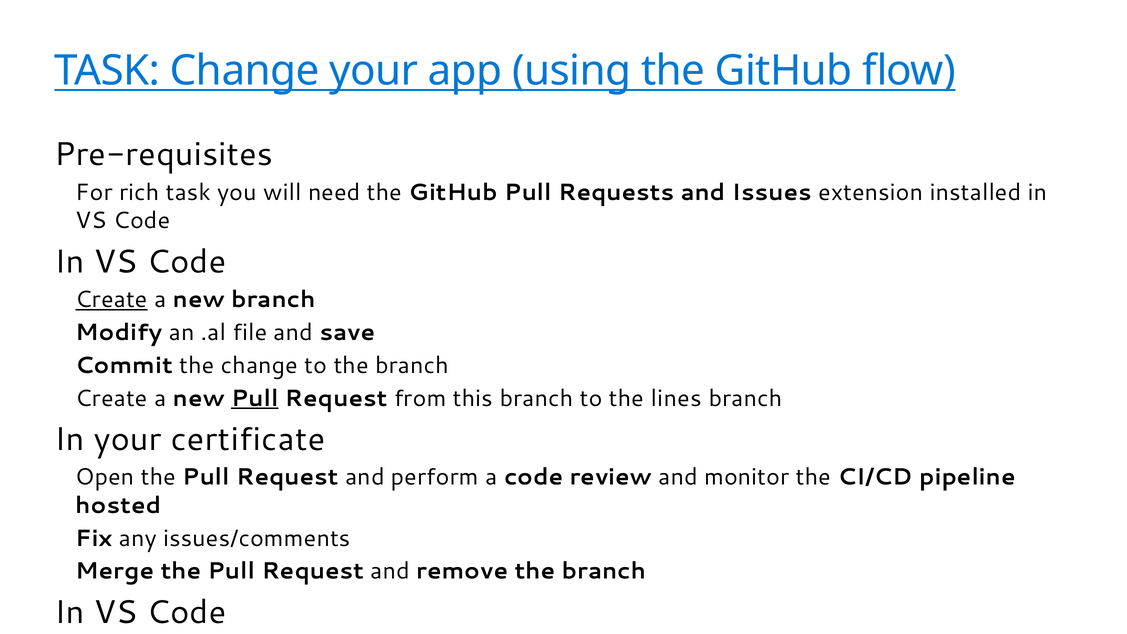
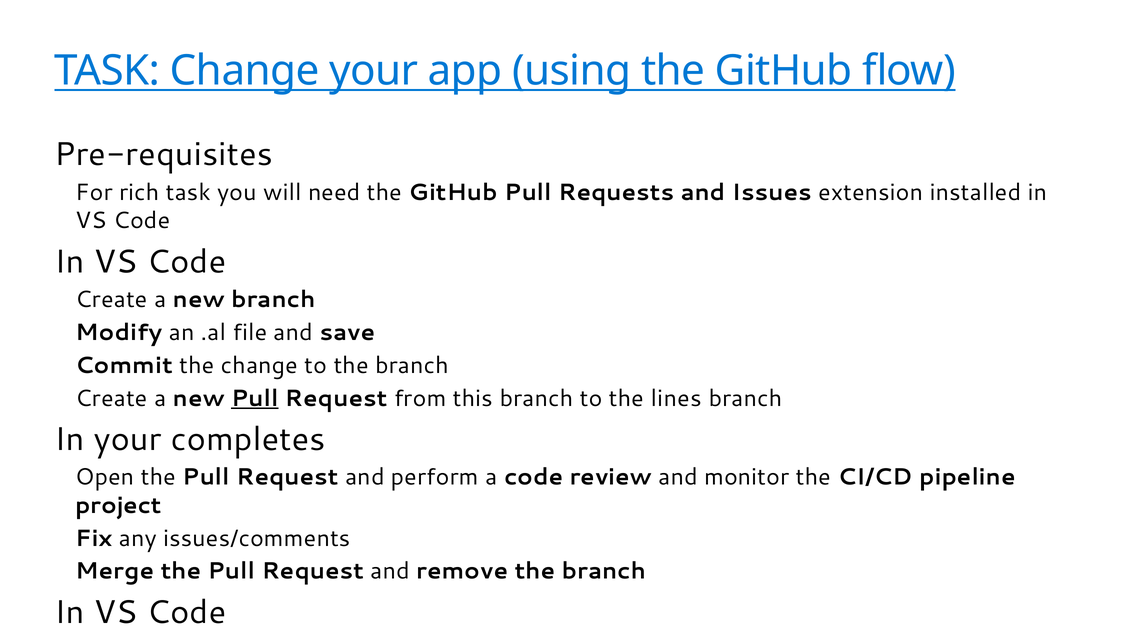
Create at (111, 300) underline: present -> none
certificate: certificate -> completes
hosted: hosted -> project
